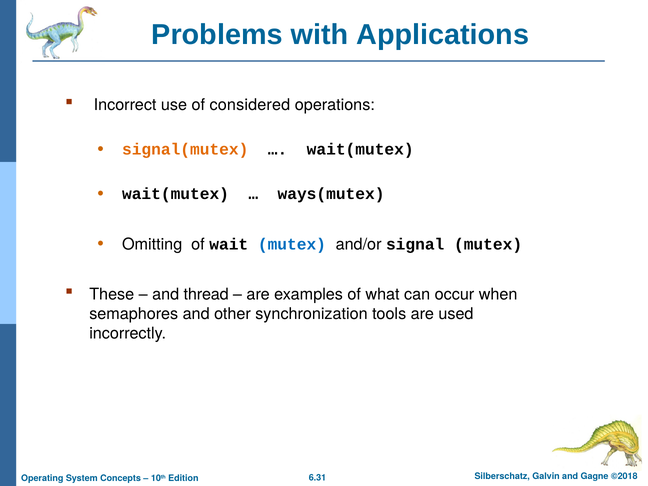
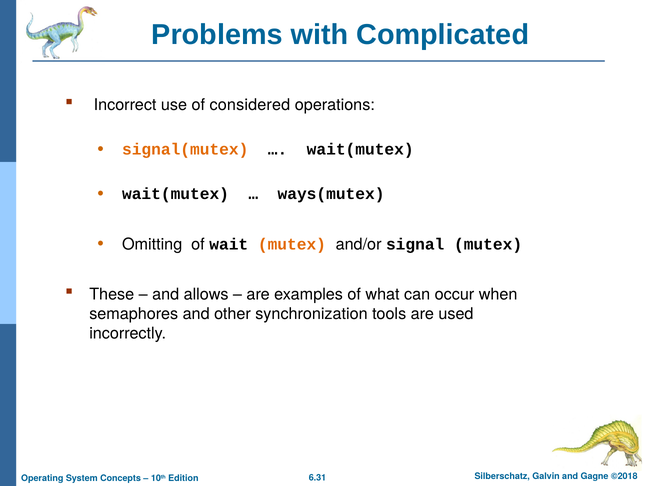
Applications: Applications -> Complicated
mutex at (292, 244) colour: blue -> orange
thread: thread -> allows
